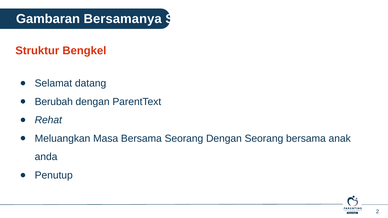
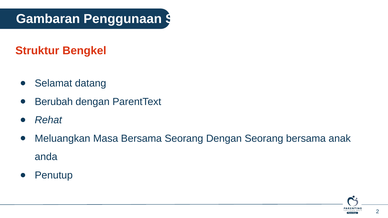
Bersamanya: Bersamanya -> Penggunaan
